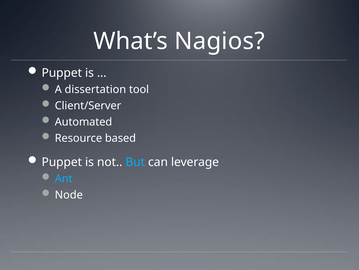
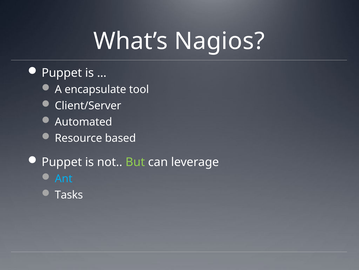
dissertation: dissertation -> encapsulate
But colour: light blue -> light green
Node: Node -> Tasks
